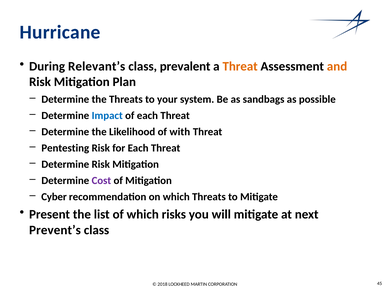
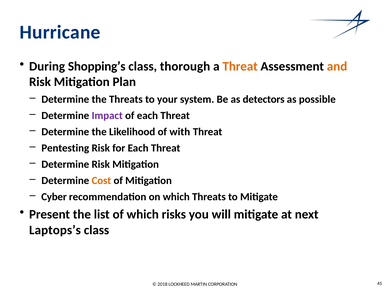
Relevant’s: Relevant’s -> Shopping’s
prevalent: prevalent -> thorough
sandbags: sandbags -> detectors
Impact colour: blue -> purple
Cost colour: purple -> orange
Prevent’s: Prevent’s -> Laptops’s
